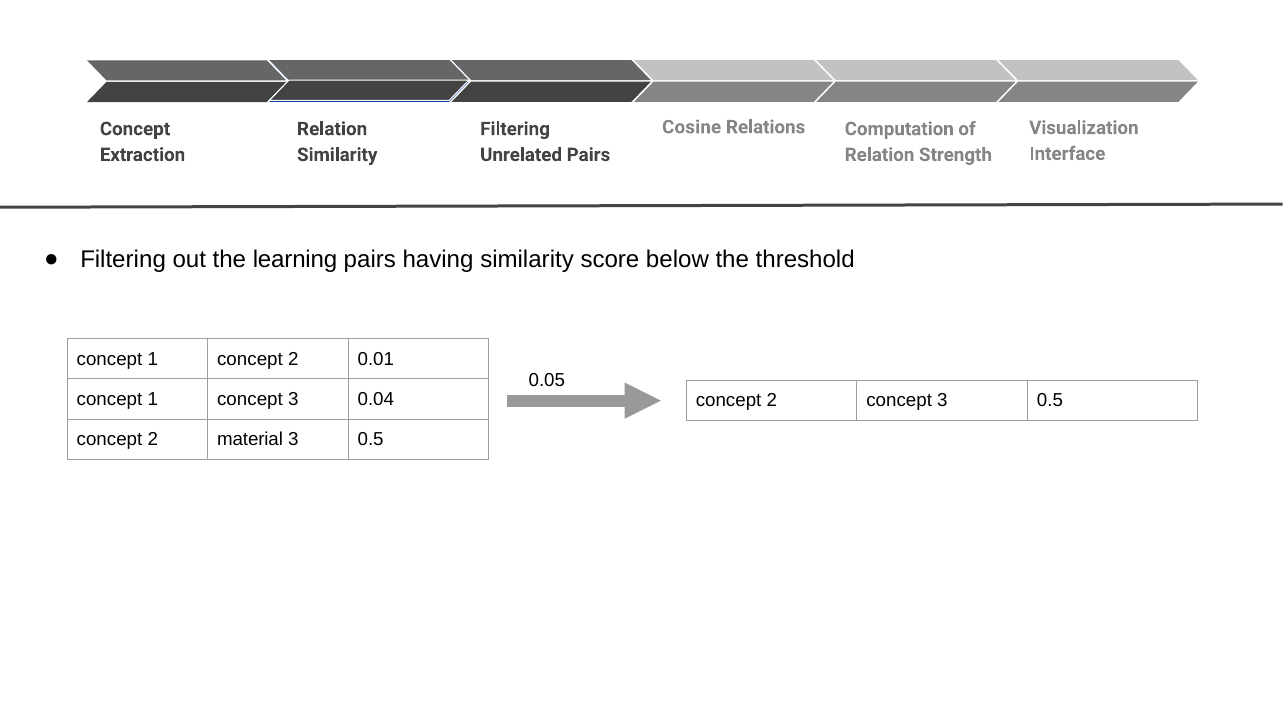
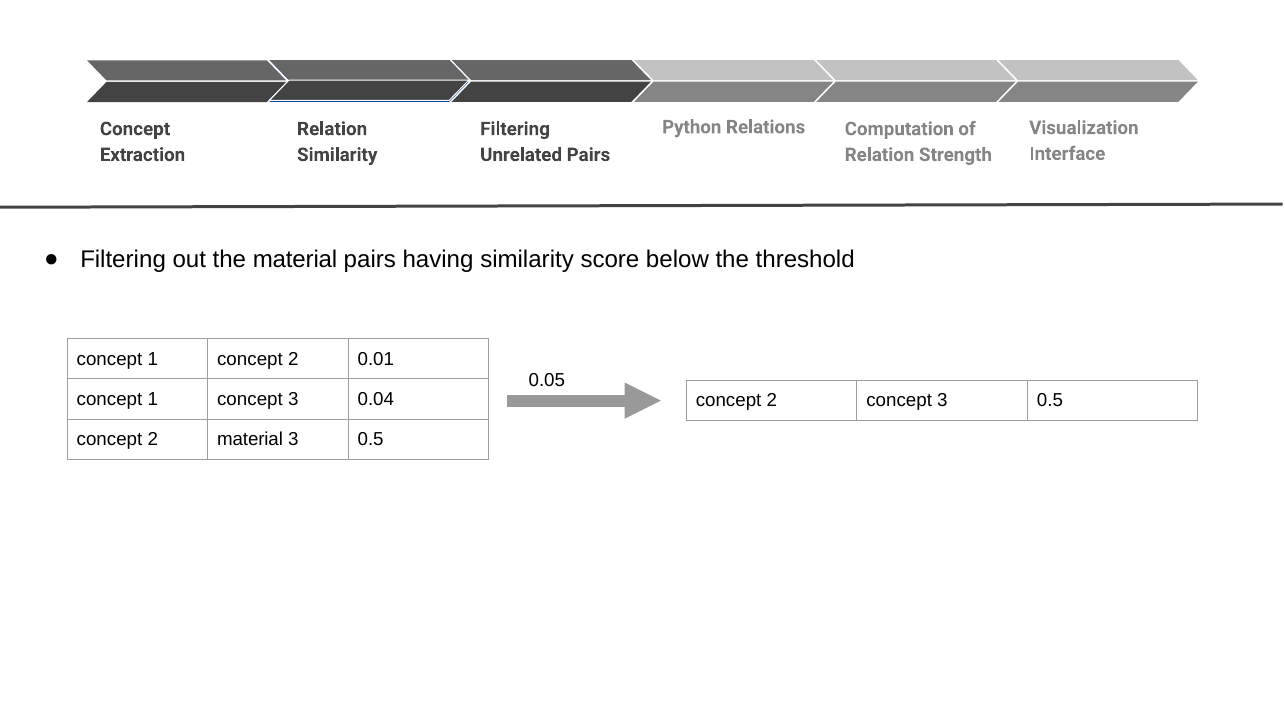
Cosine: Cosine -> Python
the learning: learning -> material
